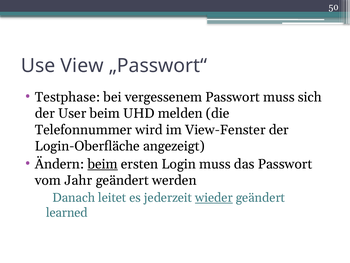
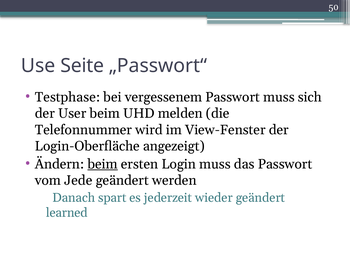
View: View -> Seite
Jahr: Jahr -> Jede
leitet: leitet -> spart
wieder underline: present -> none
